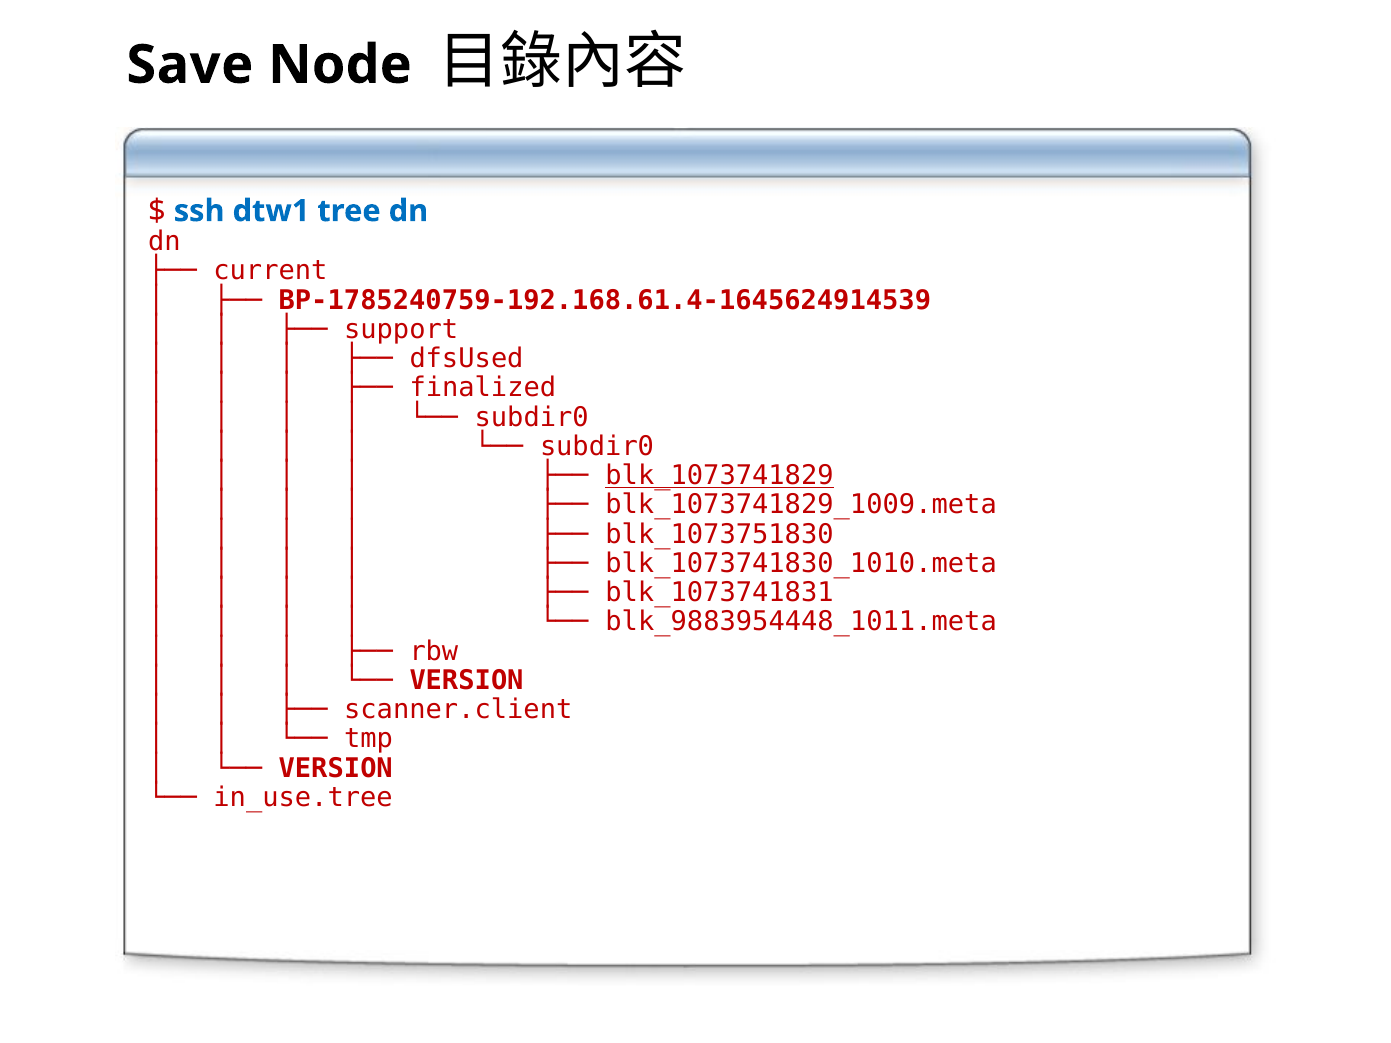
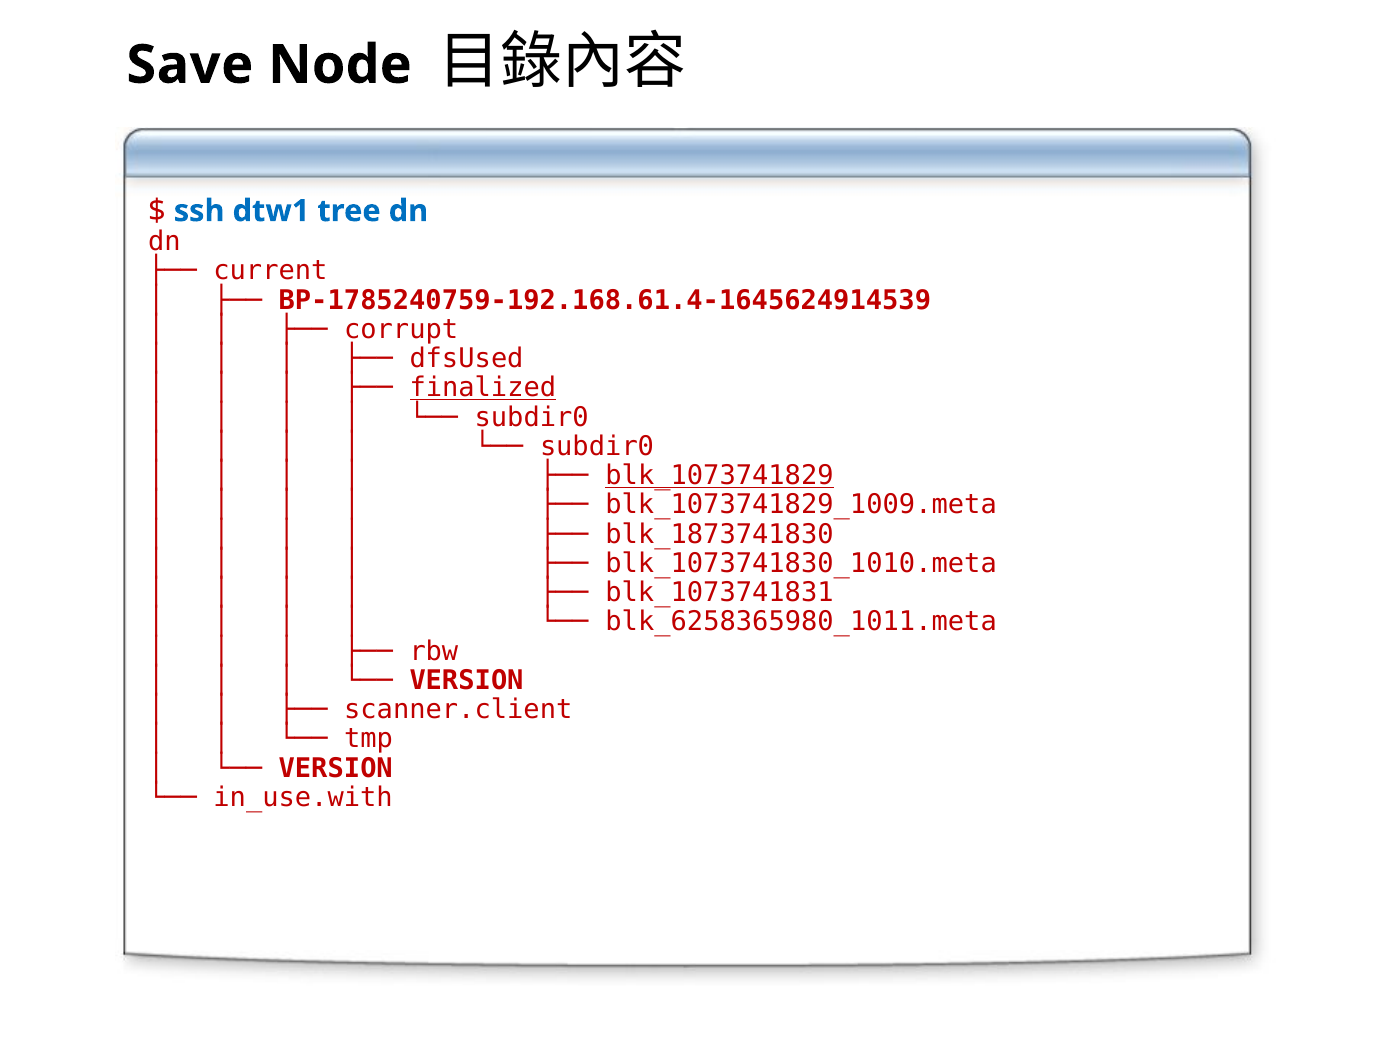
support: support -> corrupt
finalized underline: none -> present
blk_1073751830: blk_1073751830 -> blk_1873741830
blk_9883954448_1011.meta: blk_9883954448_1011.meta -> blk_6258365980_1011.meta
in_use.tree: in_use.tree -> in_use.with
